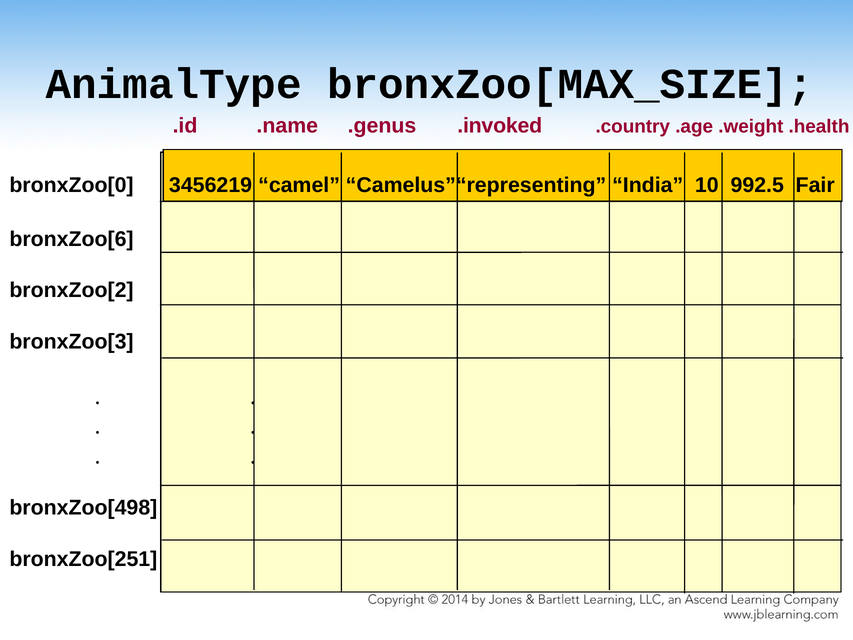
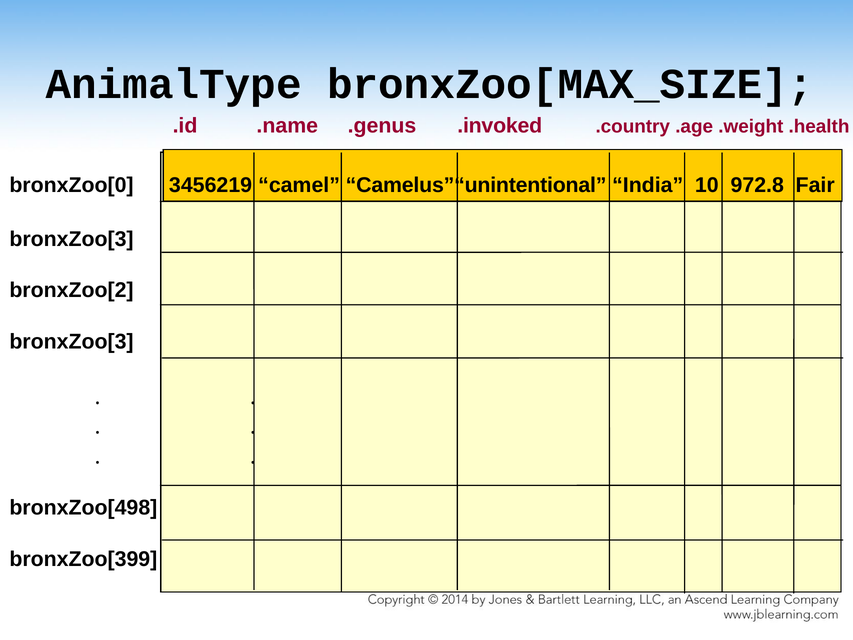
Camelus”“representing: Camelus”“representing -> Camelus”“unintentional
992.5: 992.5 -> 972.8
bronxZoo[6 at (72, 239): bronxZoo[6 -> bronxZoo[3
bronxZoo[251: bronxZoo[251 -> bronxZoo[399
